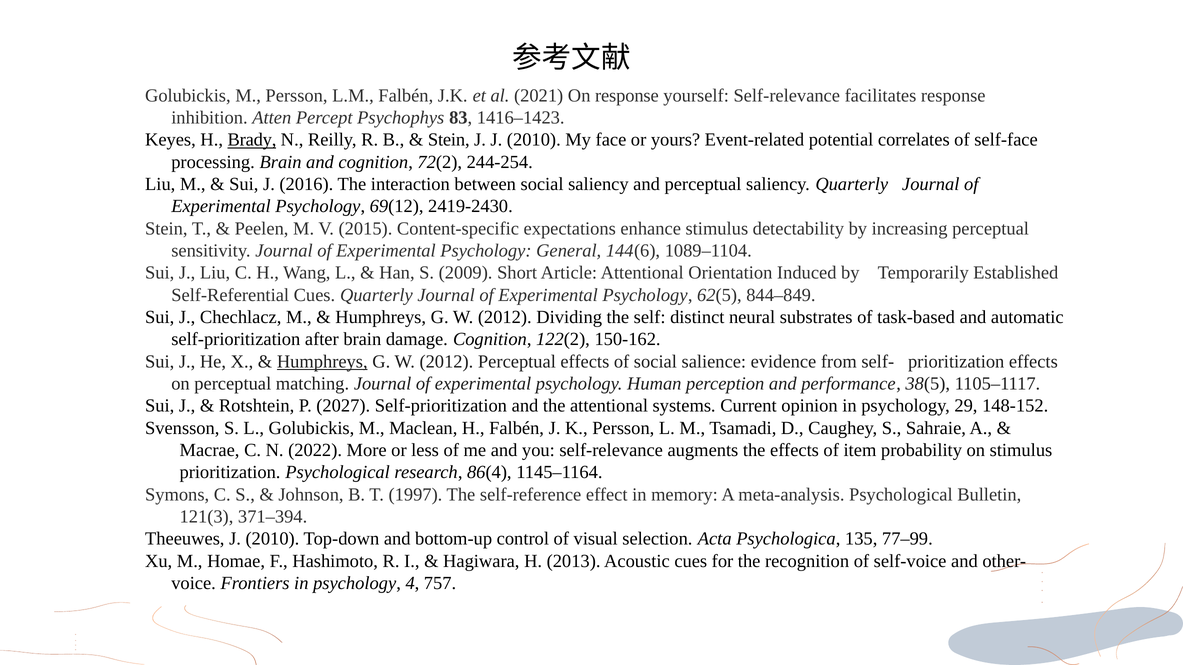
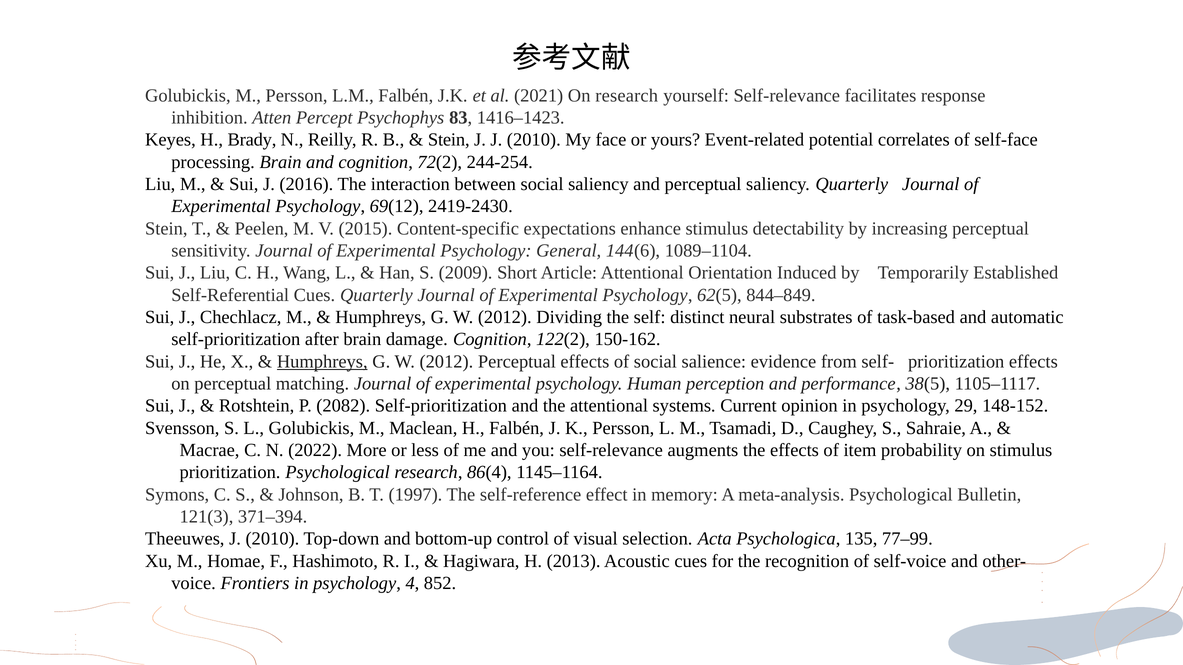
On response: response -> research
Brady underline: present -> none
2027: 2027 -> 2082
757: 757 -> 852
